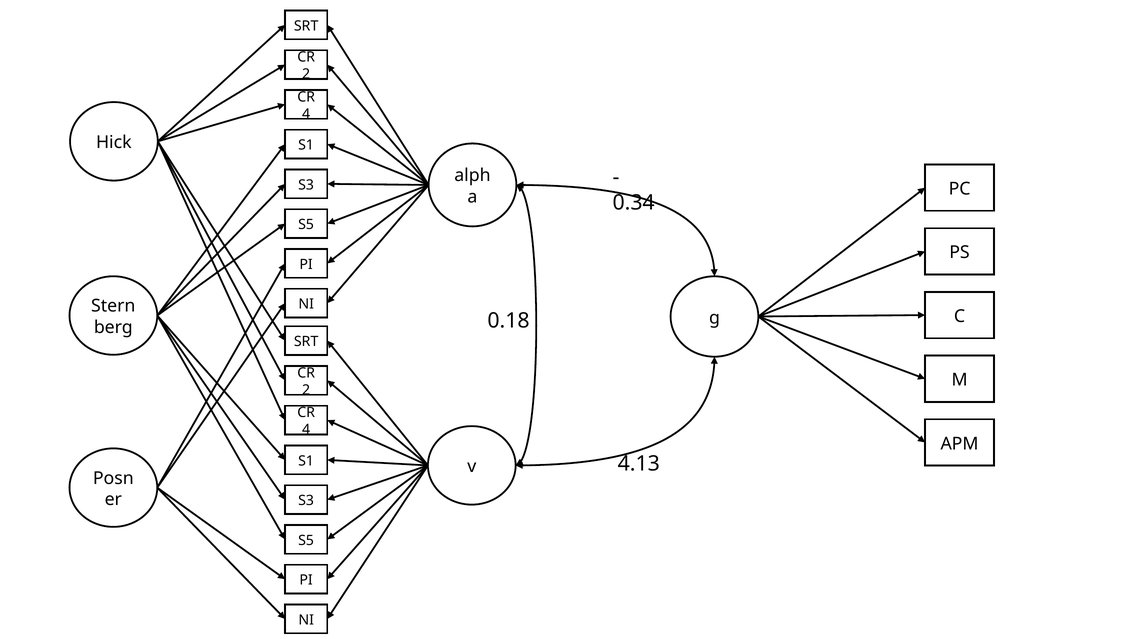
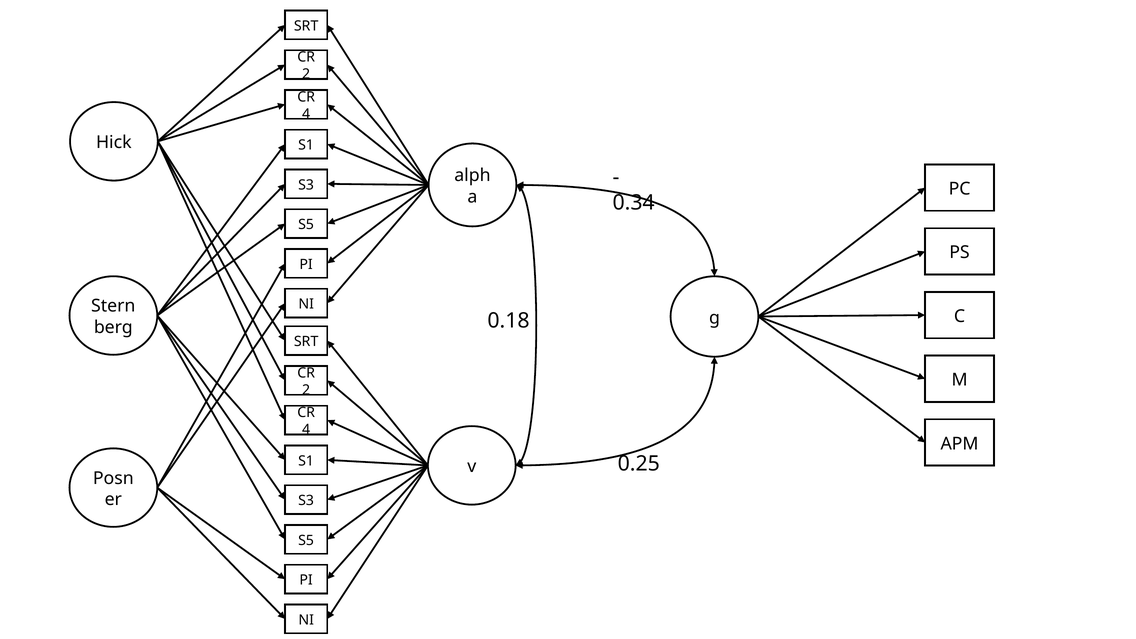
4.13: 4.13 -> 0.25
